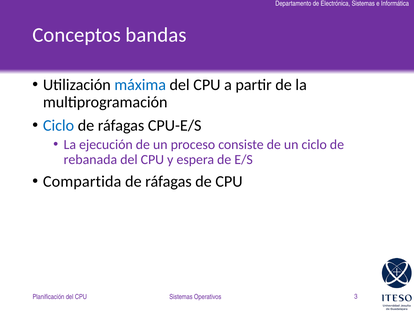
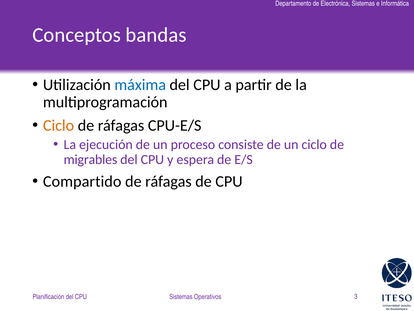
Ciclo at (59, 125) colour: blue -> orange
rebanada: rebanada -> migrables
Compartida: Compartida -> Compartido
